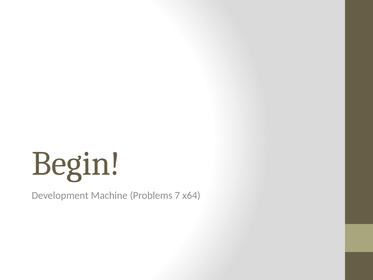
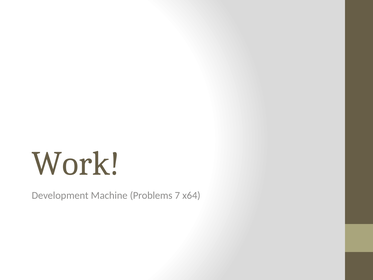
Begin: Begin -> Work
